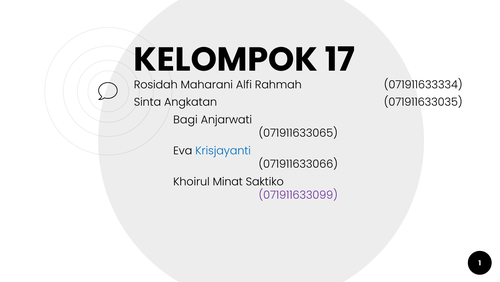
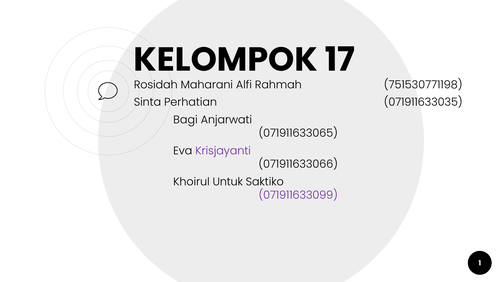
071911633334: 071911633334 -> 751530771198
Angkatan: Angkatan -> Perhatian
Krisjayanti colour: blue -> purple
Minat: Minat -> Untuk
